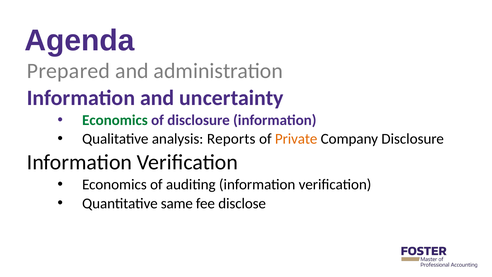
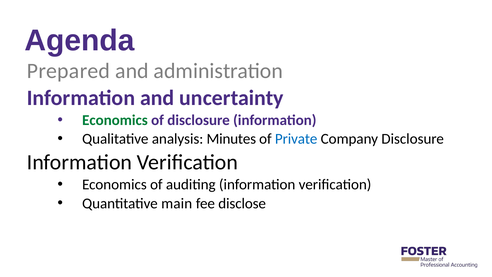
Reports: Reports -> Minutes
Private colour: orange -> blue
same: same -> main
